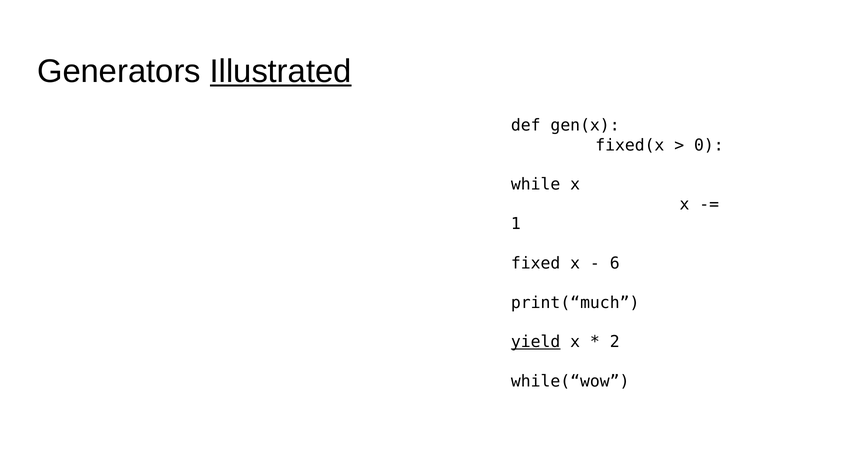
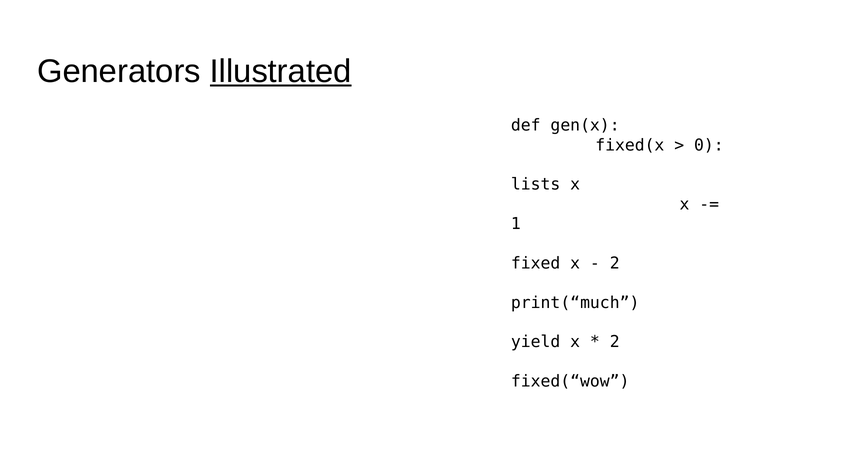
while: while -> lists
6 at (615, 263): 6 -> 2
yield underline: present -> none
while(“wow: while(“wow -> fixed(“wow
